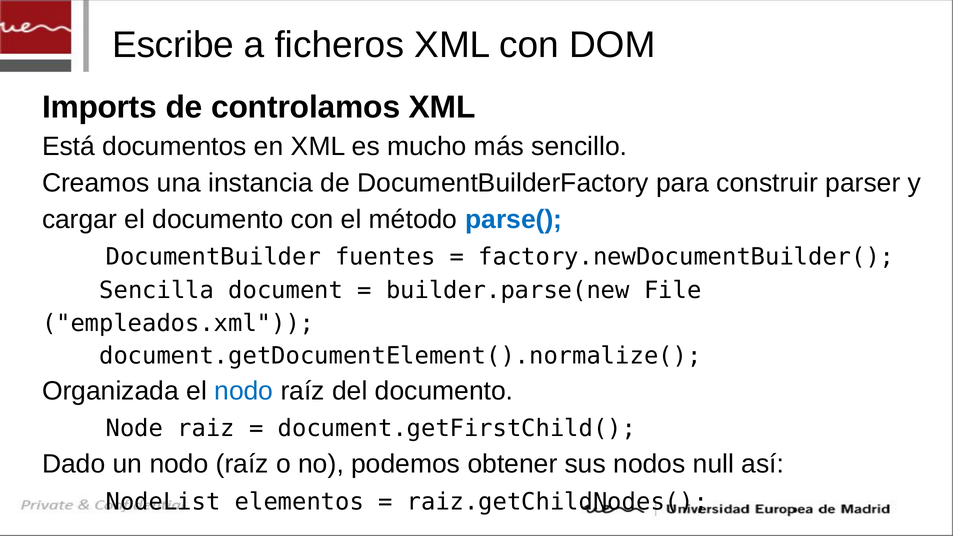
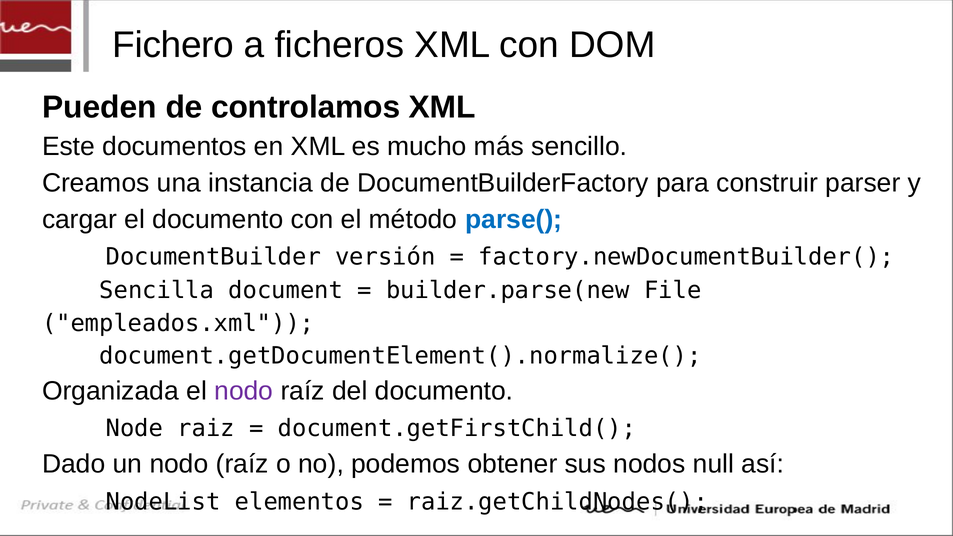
Escribe: Escribe -> Fichero
Imports: Imports -> Pueden
Está: Está -> Este
fuentes: fuentes -> versión
nodo at (244, 391) colour: blue -> purple
